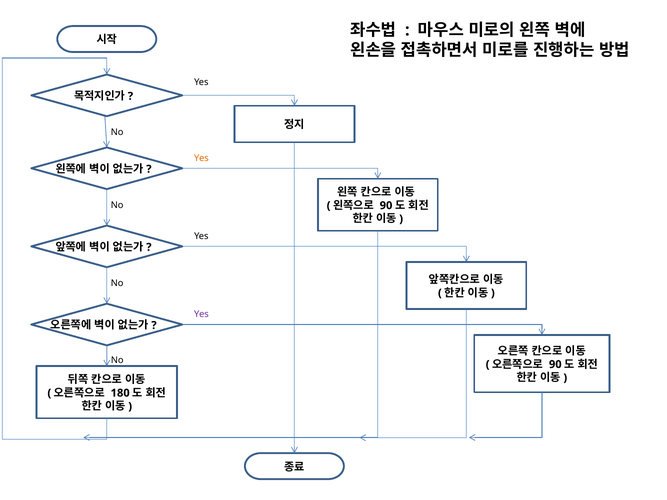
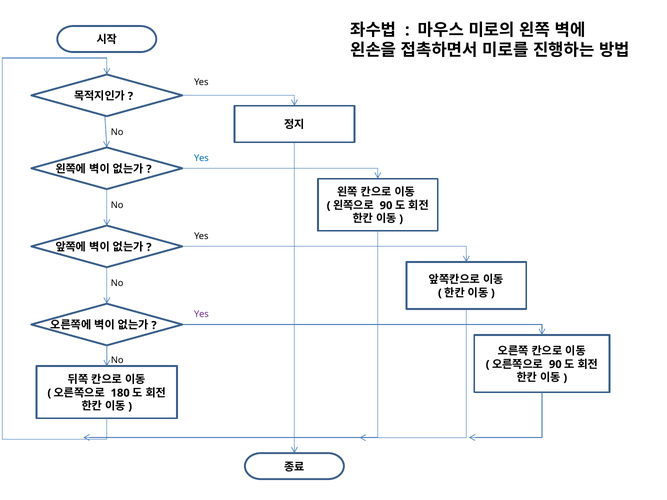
Yes at (201, 158) colour: orange -> blue
